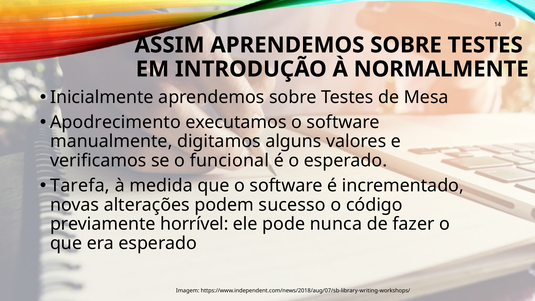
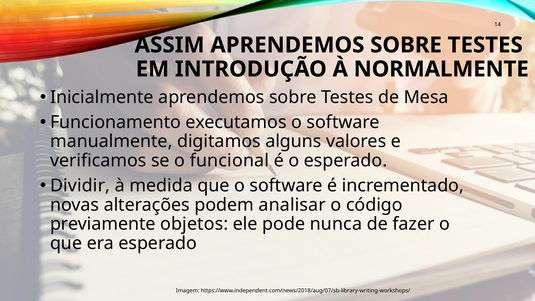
Apodrecimento: Apodrecimento -> Funcionamento
Tarefa: Tarefa -> Dividir
sucesso: sucesso -> analisar
horrível: horrível -> objetos
